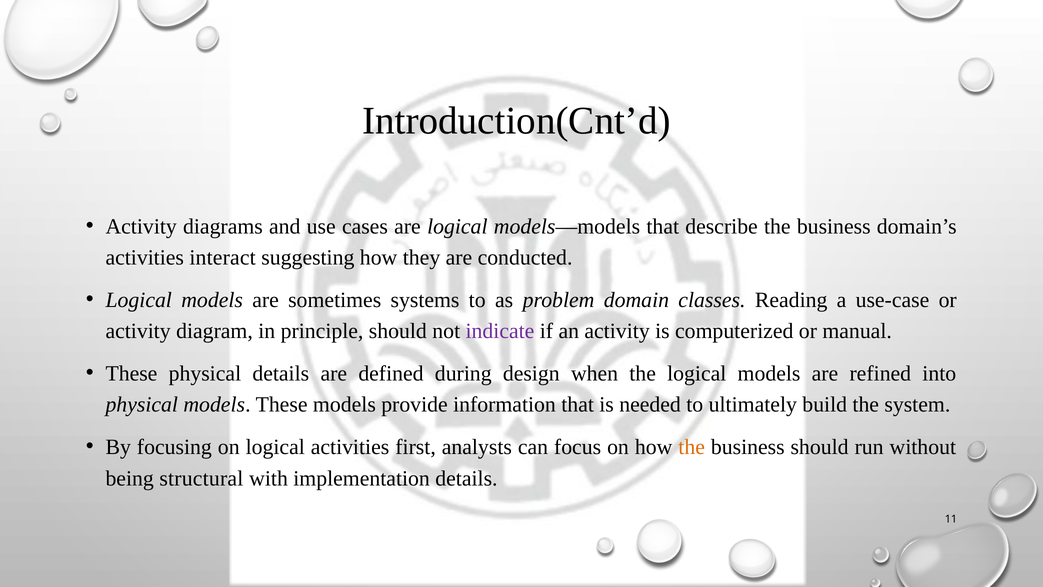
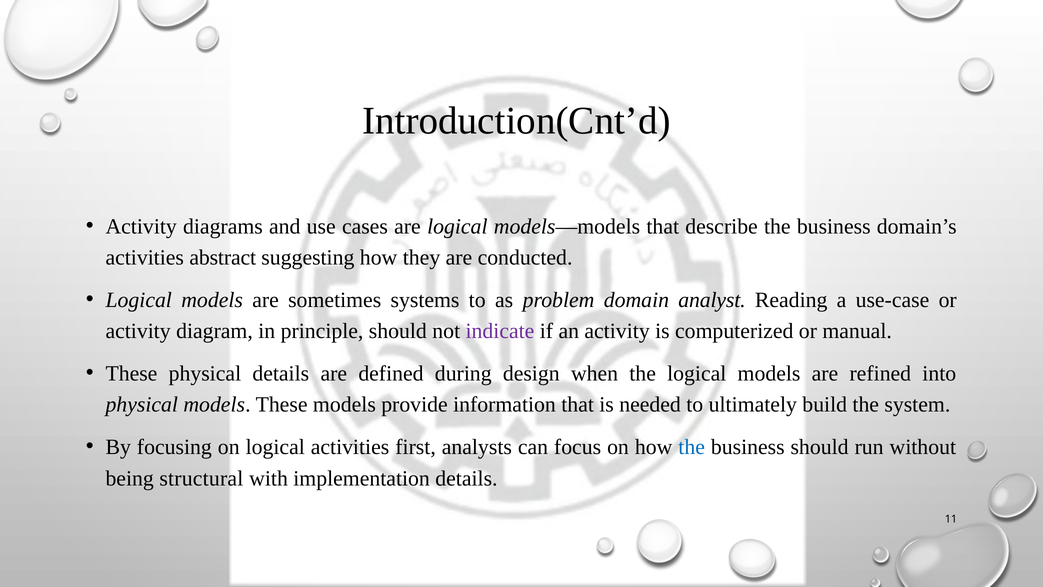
interact: interact -> abstract
classes: classes -> analyst
the at (692, 447) colour: orange -> blue
